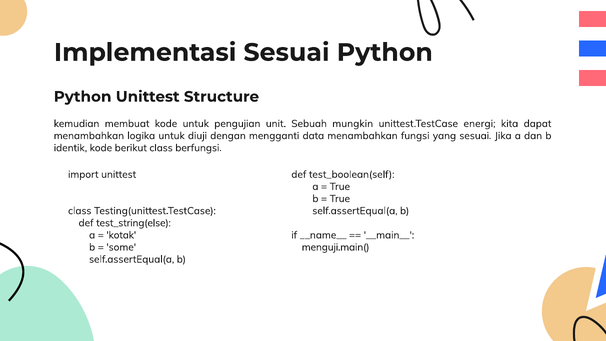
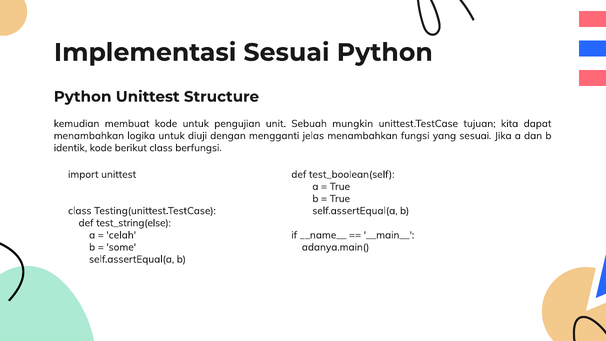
energi: energi -> tujuan
data: data -> jelas
kotak: kotak -> celah
menguji.main(: menguji.main( -> adanya.main(
